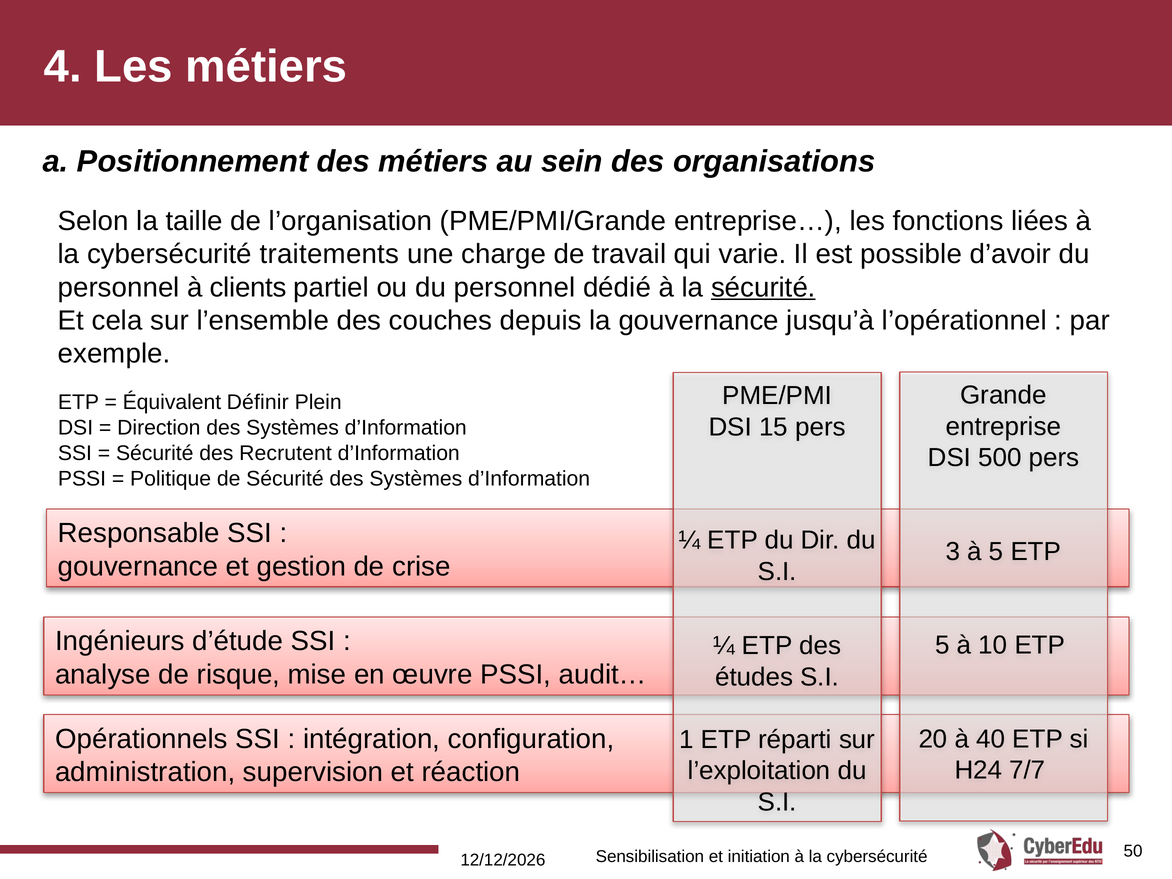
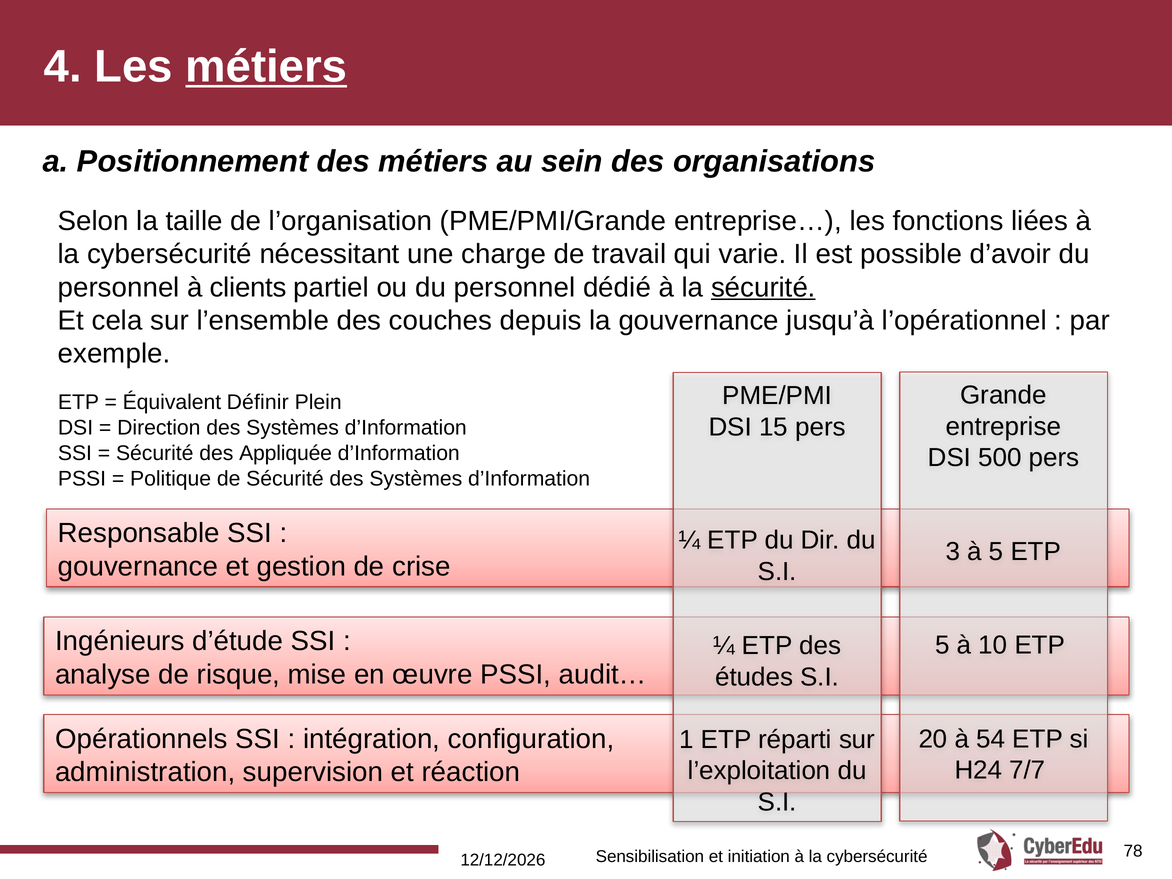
métiers at (266, 67) underline: none -> present
traitements: traitements -> nécessitant
Recrutent: Recrutent -> Appliquée
40: 40 -> 54
50: 50 -> 78
